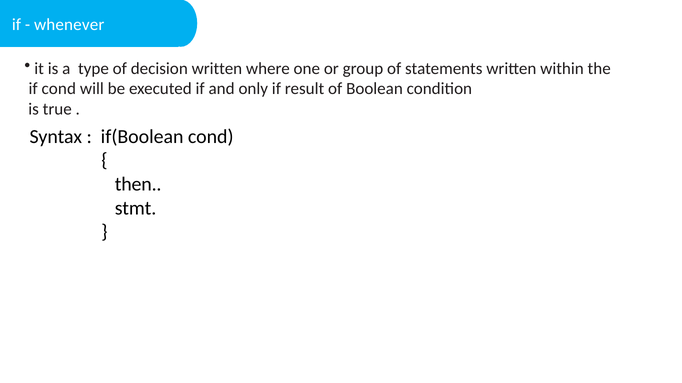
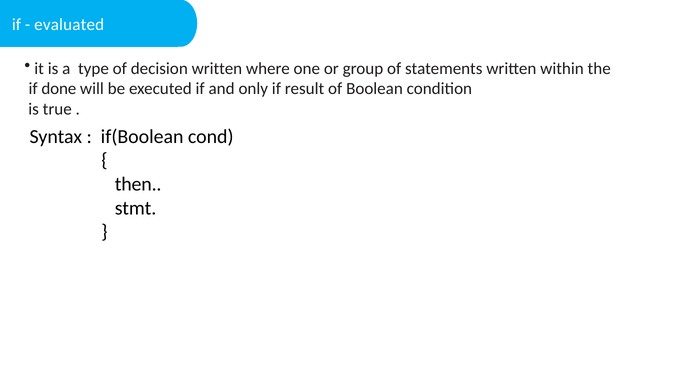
whenever: whenever -> evaluated
if cond: cond -> done
